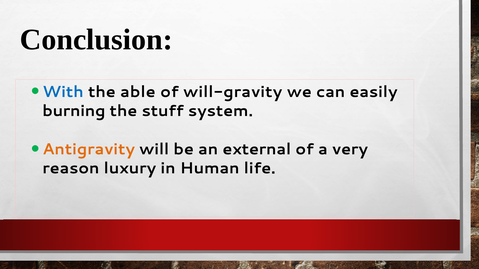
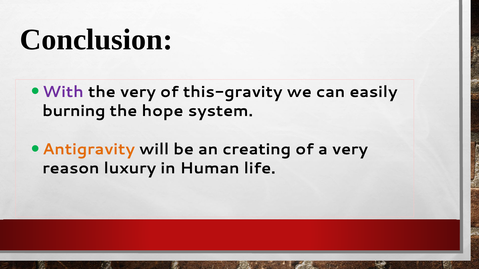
With colour: blue -> purple
the able: able -> very
will-gravity: will-gravity -> this-gravity
stuff: stuff -> hope
external: external -> creating
